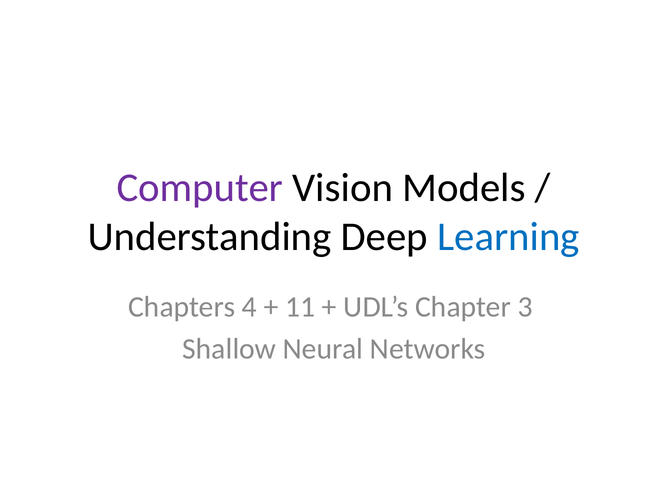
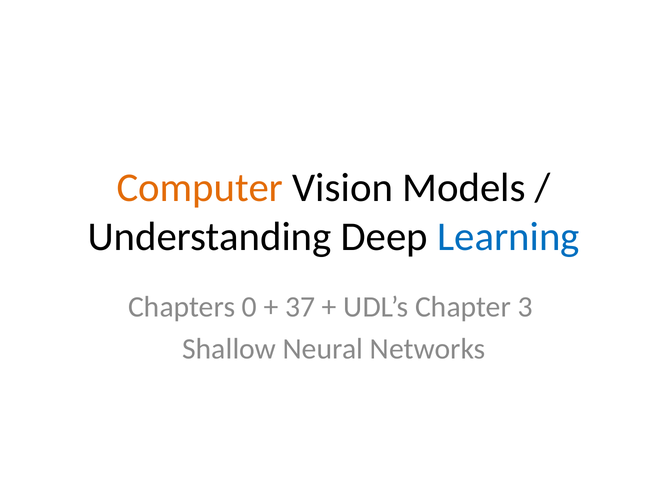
Computer colour: purple -> orange
4: 4 -> 0
11: 11 -> 37
